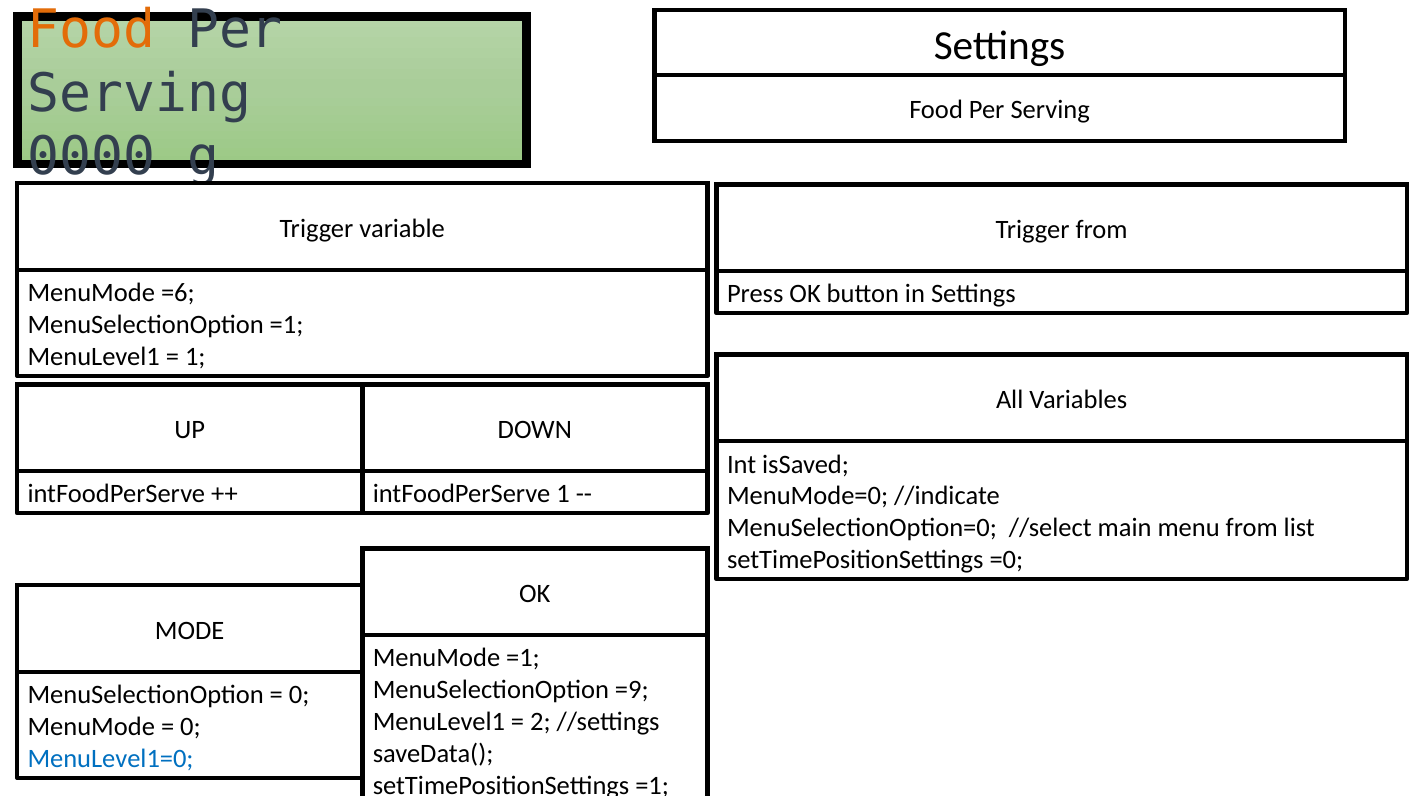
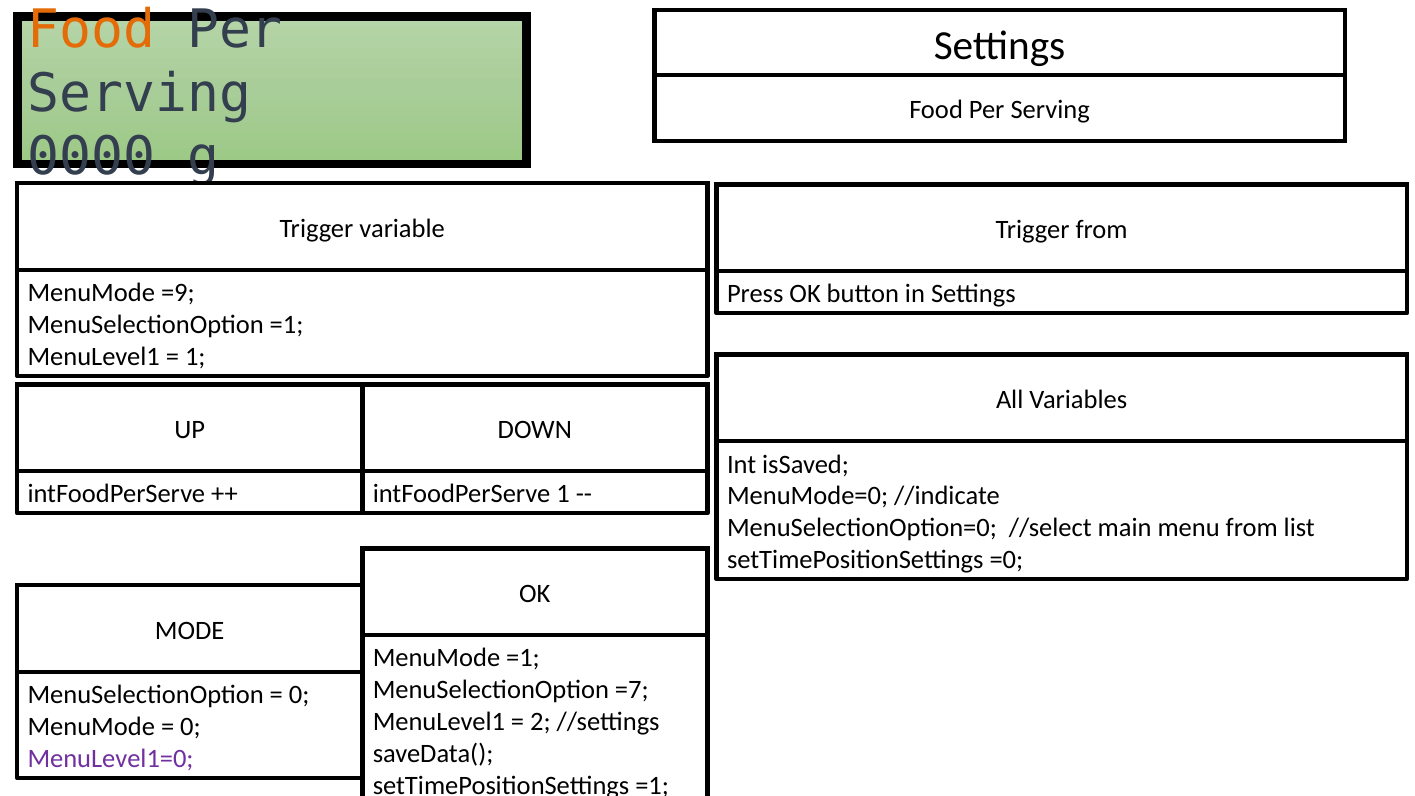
=6: =6 -> =9
=9: =9 -> =7
MenuLevel1=0 colour: blue -> purple
